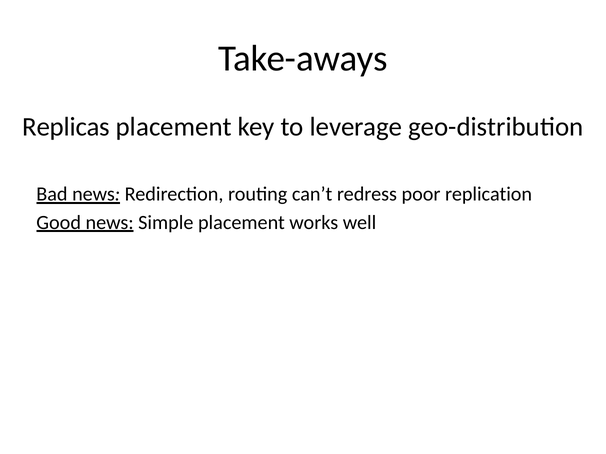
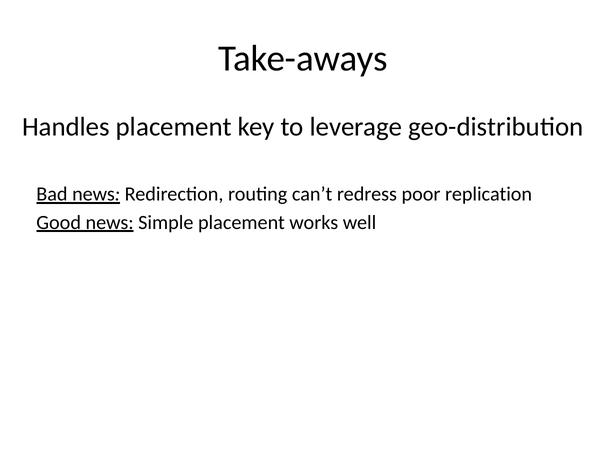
Replicas: Replicas -> Handles
